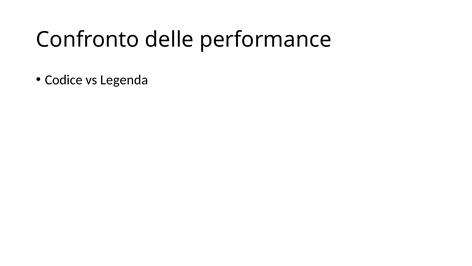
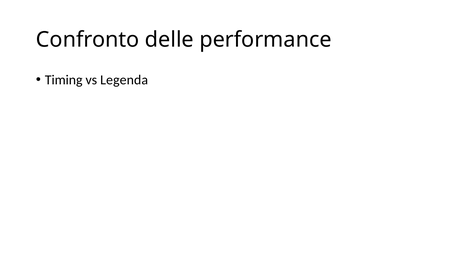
Codice: Codice -> Timing
